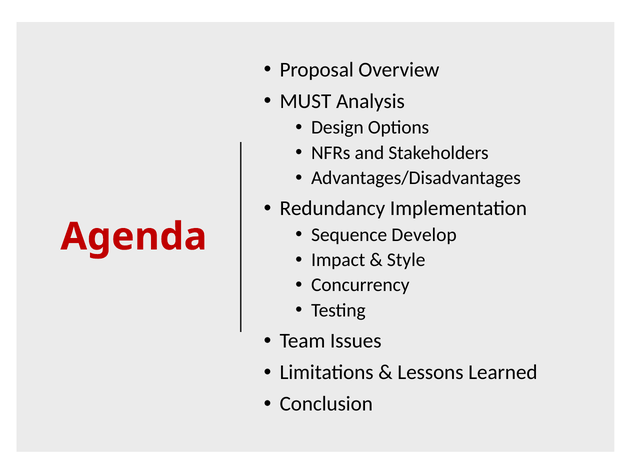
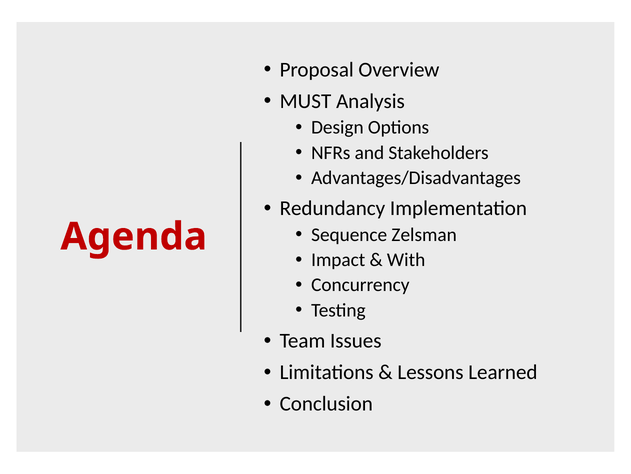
Develop: Develop -> Zelsman
Style: Style -> With
